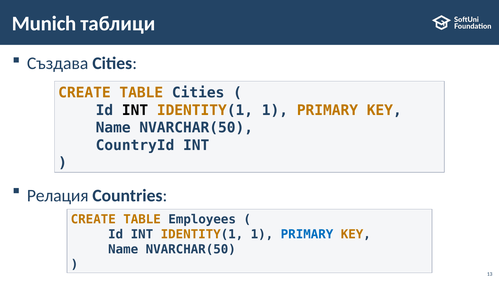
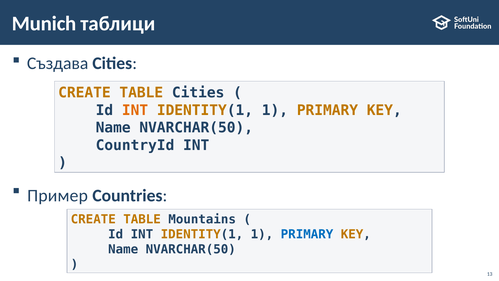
INT at (135, 110) colour: black -> orange
Релация: Релация -> Пример
Employees: Employees -> Mountains
